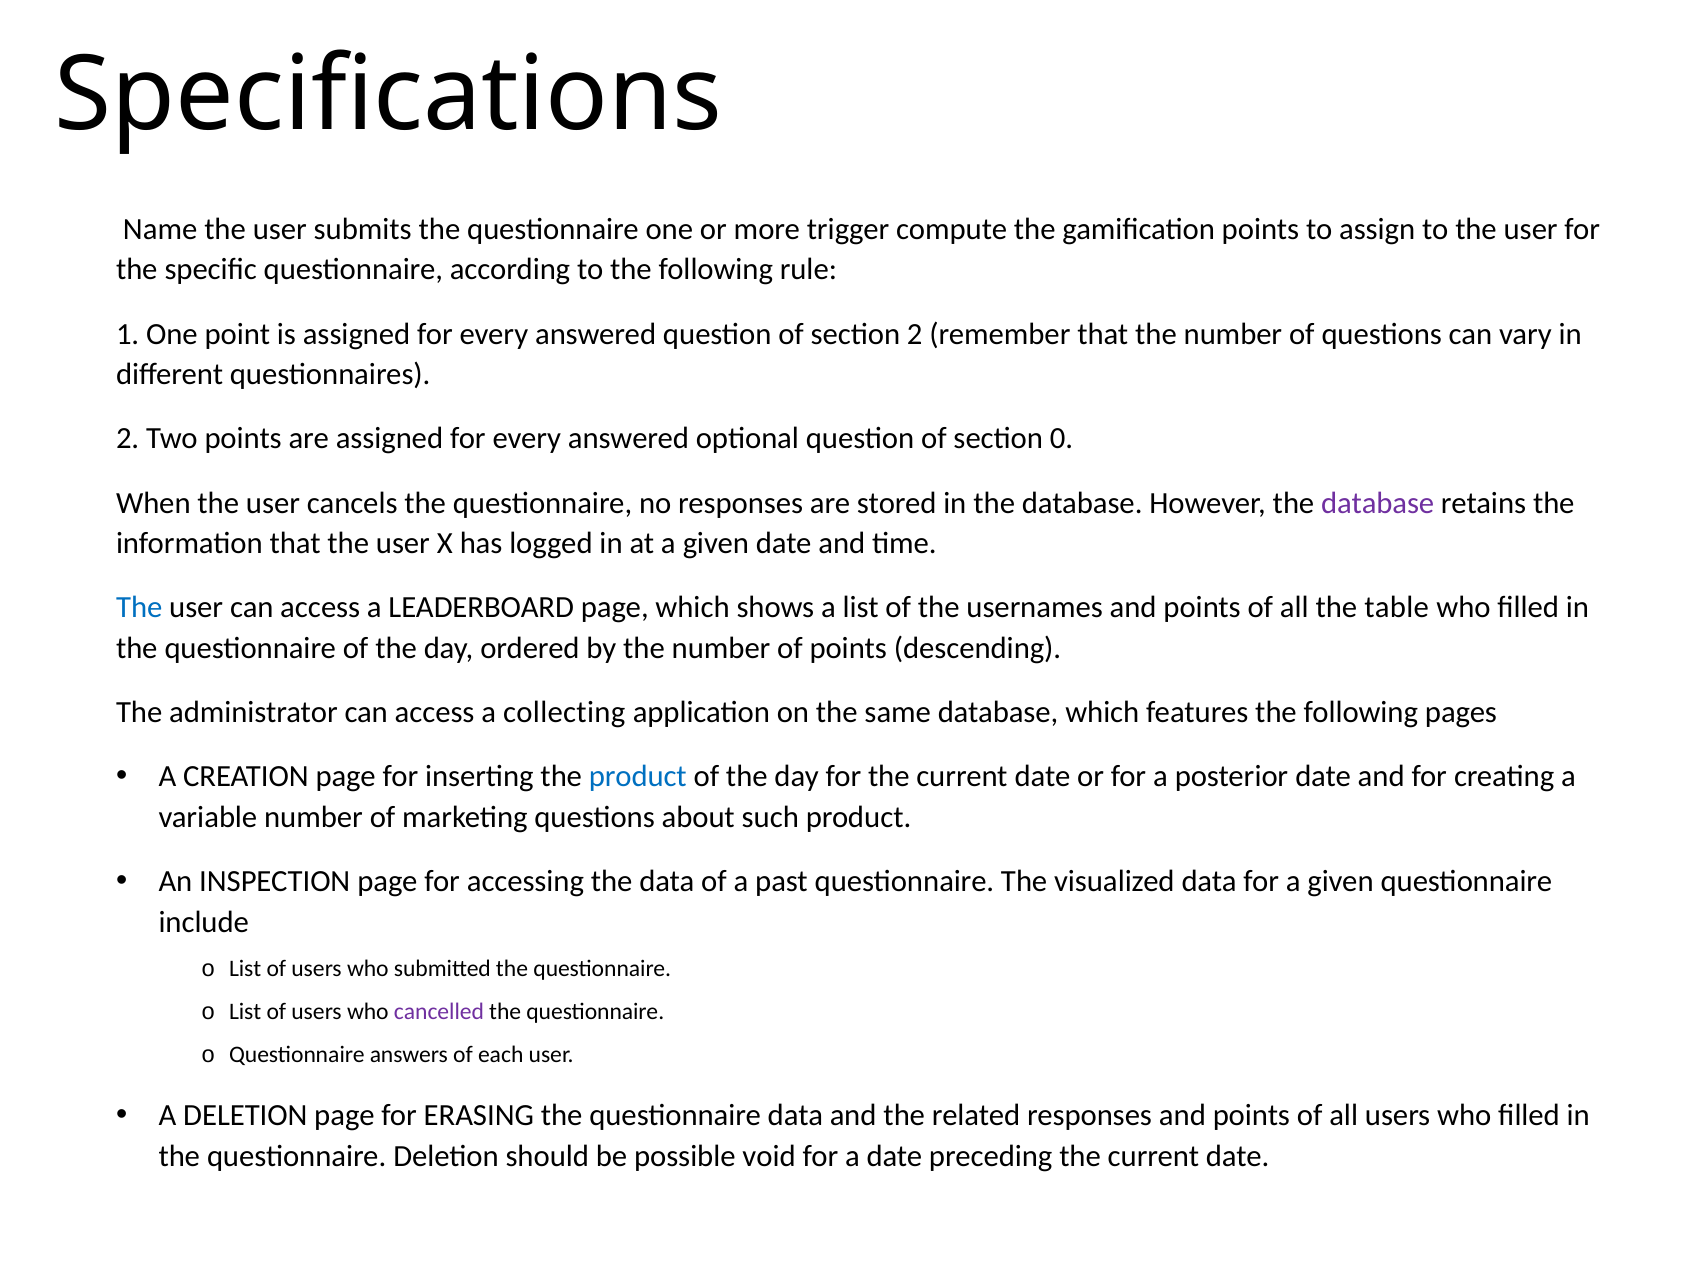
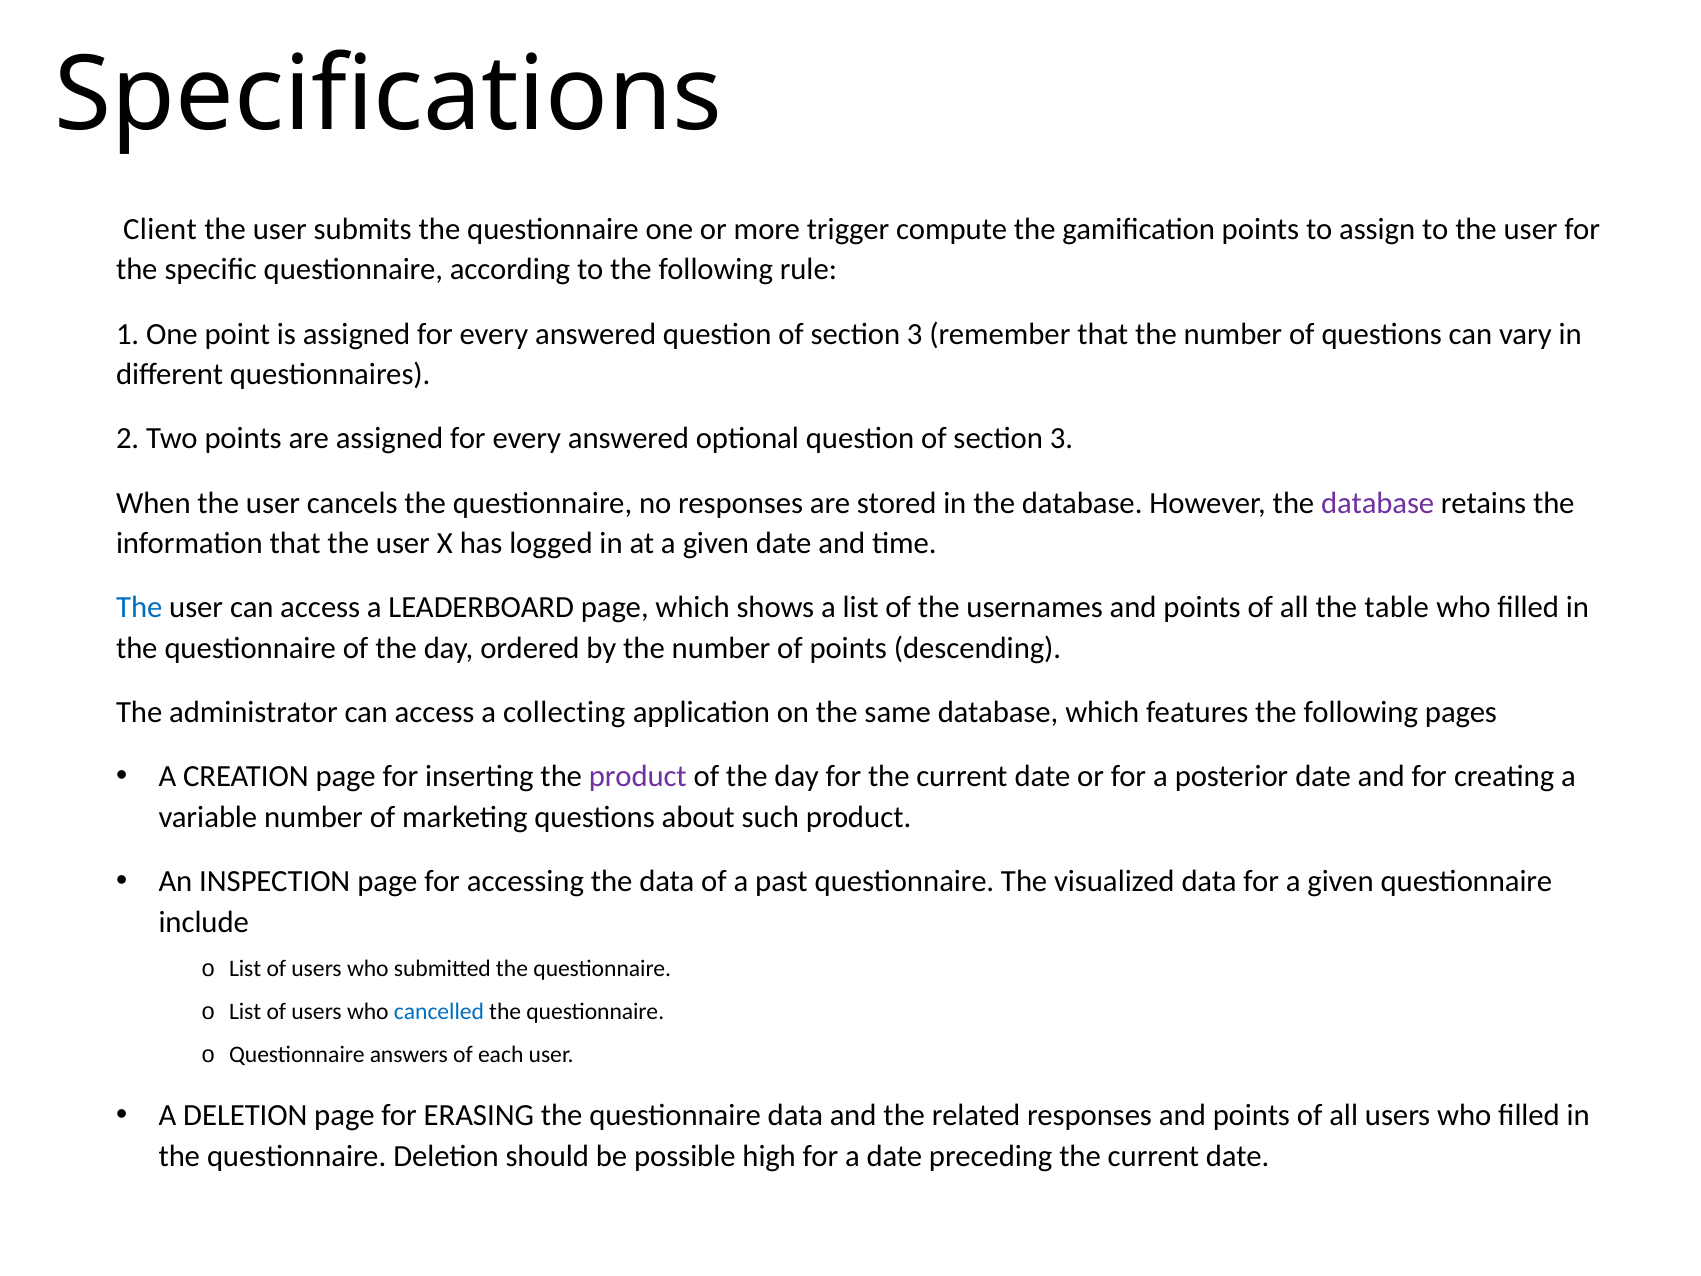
Name: Name -> Client
2 at (915, 334): 2 -> 3
0 at (1061, 439): 0 -> 3
product at (638, 777) colour: blue -> purple
cancelled colour: purple -> blue
void: void -> high
